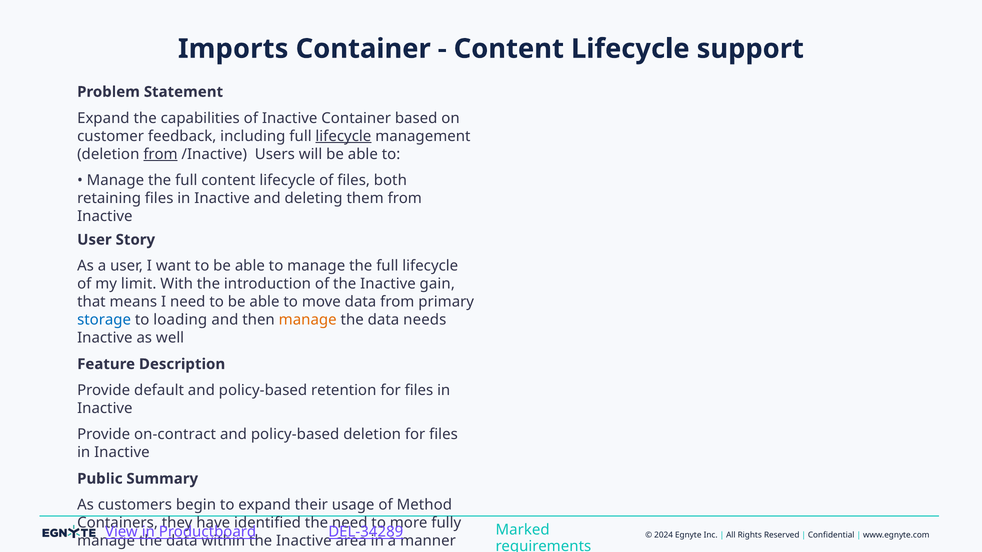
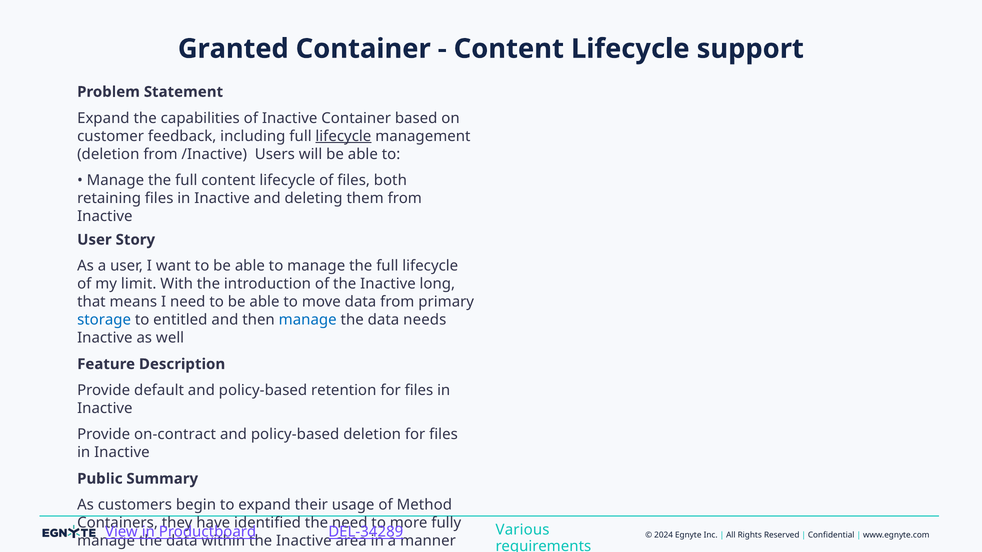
Imports: Imports -> Granted
from at (160, 154) underline: present -> none
gain: gain -> long
loading: loading -> entitled
manage at (308, 320) colour: orange -> blue
Marked: Marked -> Various
